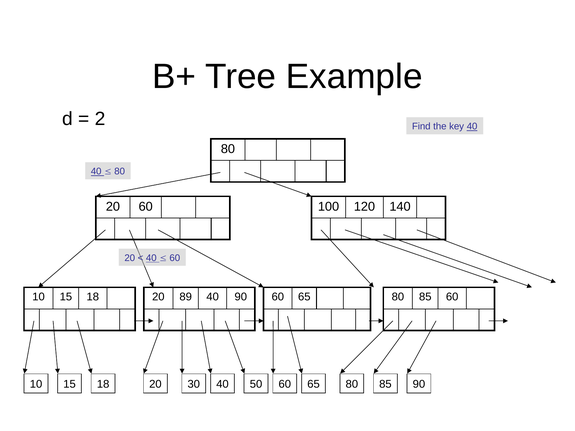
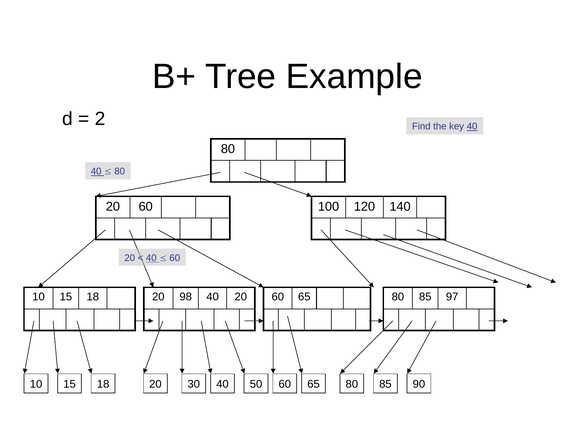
89: 89 -> 98
40 90: 90 -> 20
85 60: 60 -> 97
